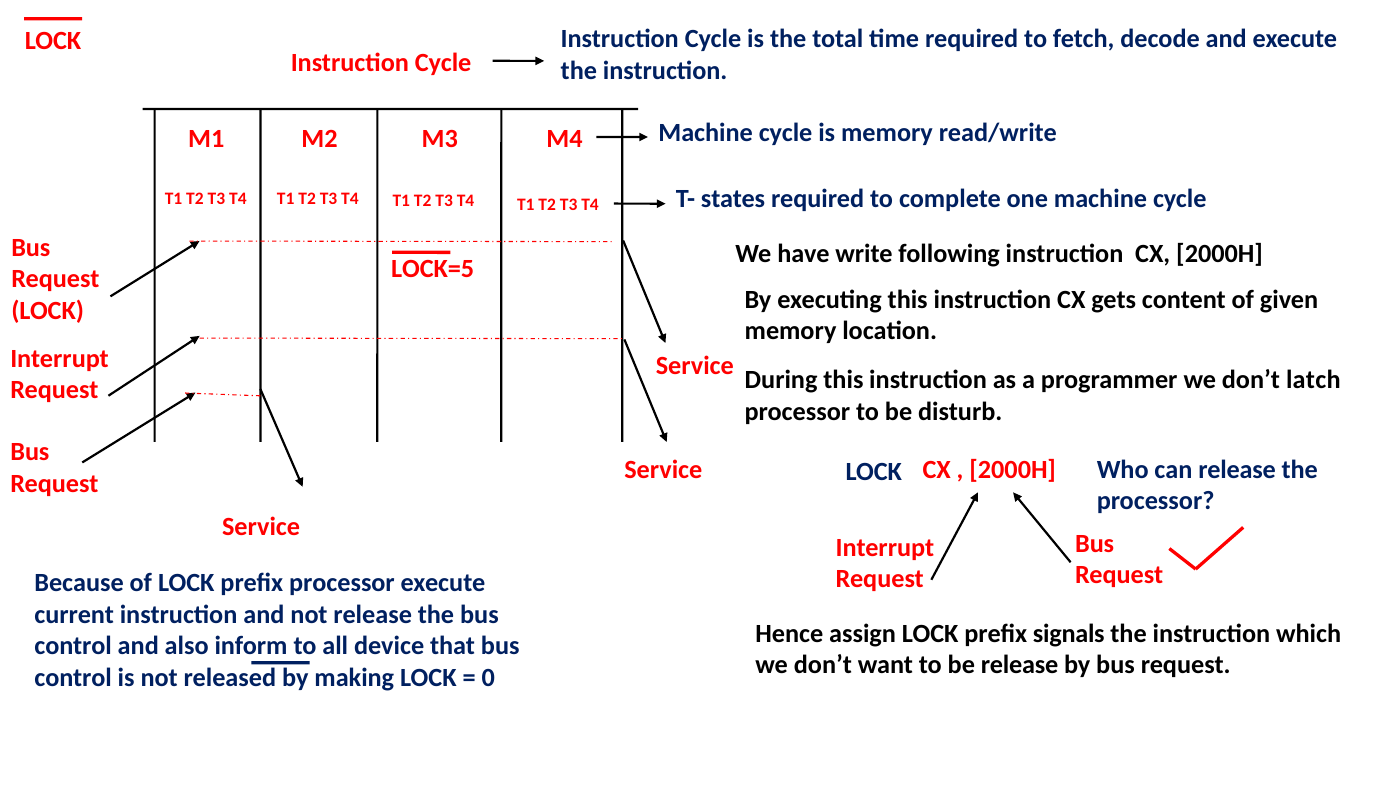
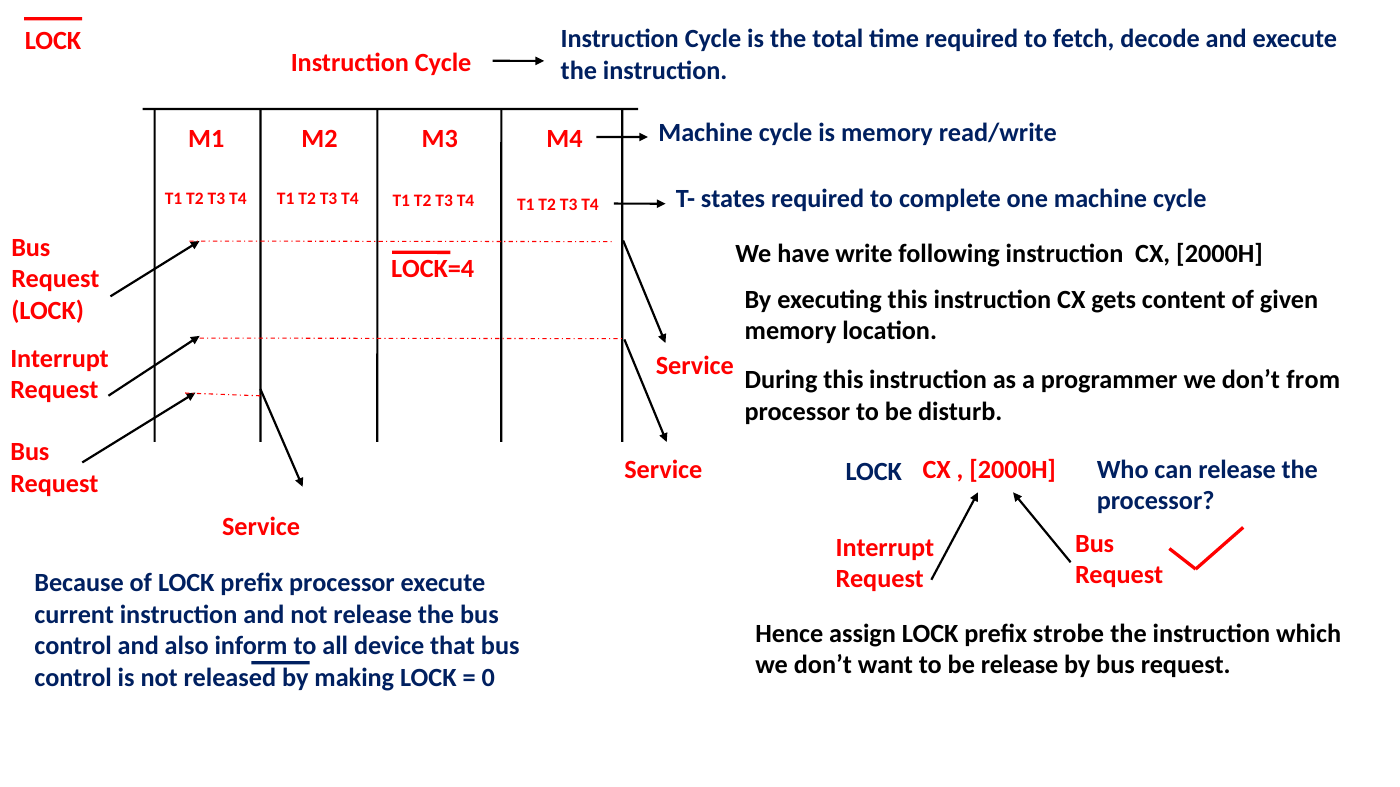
LOCK=5: LOCK=5 -> LOCK=4
latch: latch -> from
signals: signals -> strobe
